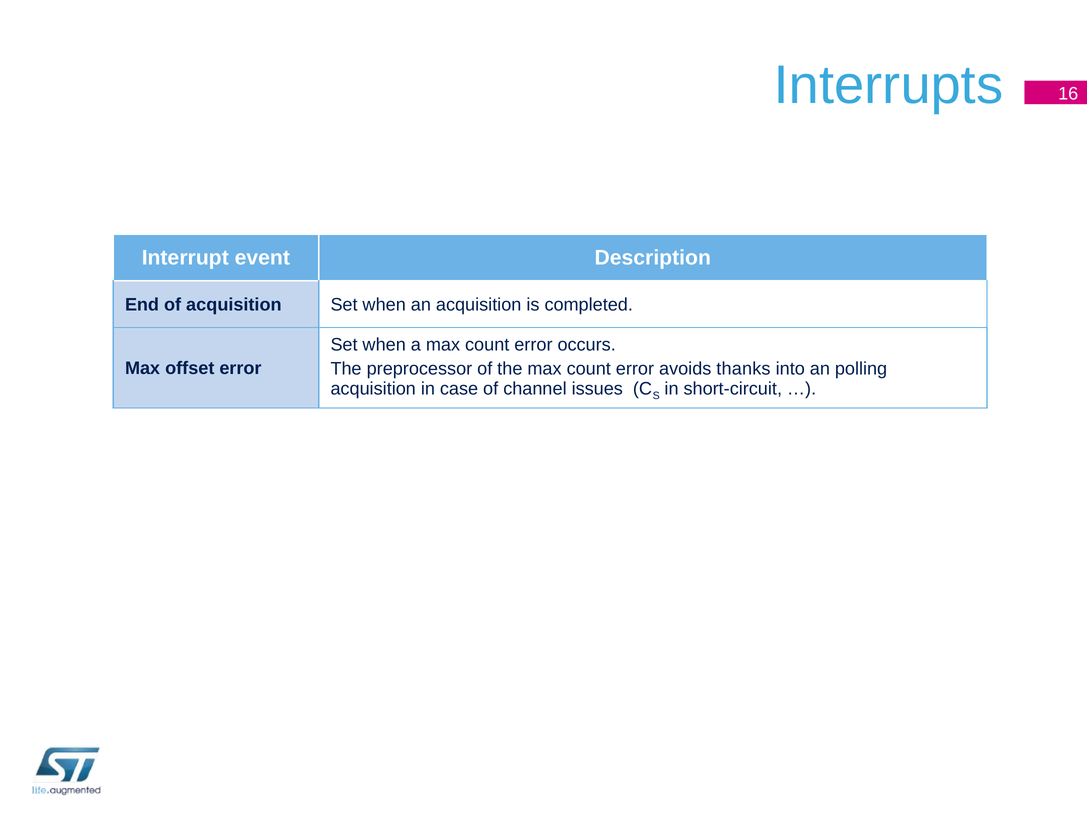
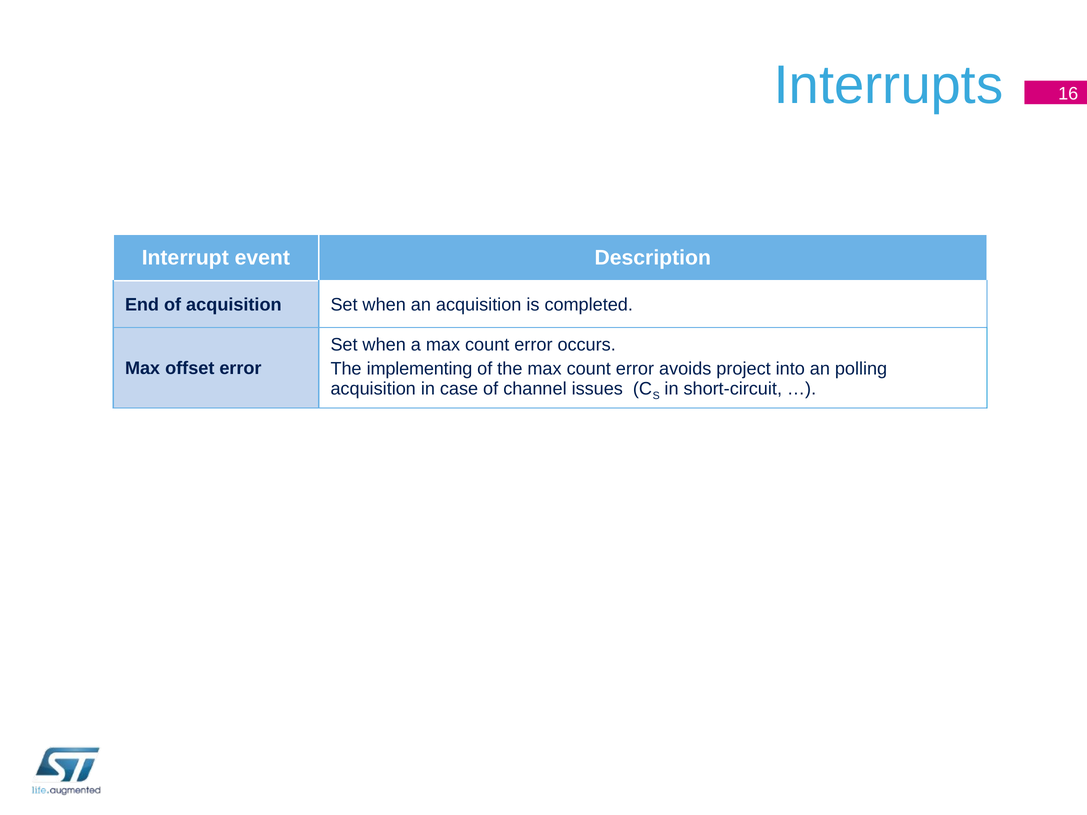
preprocessor: preprocessor -> implementing
thanks: thanks -> project
